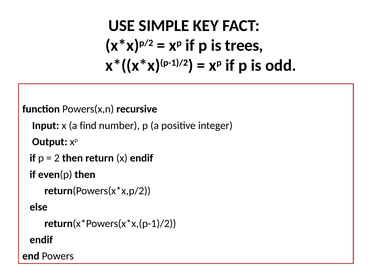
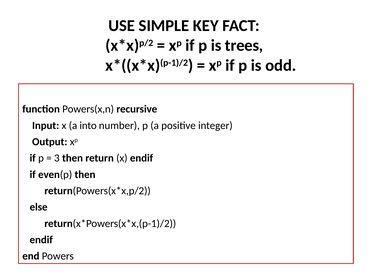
find: find -> into
2: 2 -> 3
